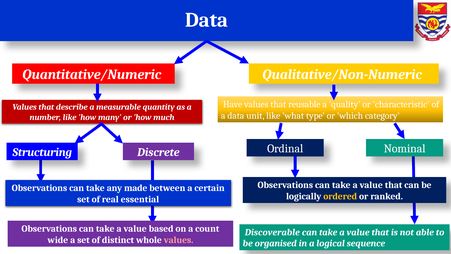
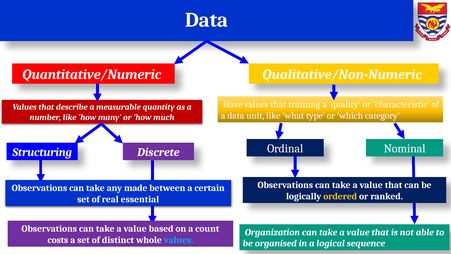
reusable: reusable -> training
Discoverable: Discoverable -> Organization
wide: wide -> costs
values at (179, 240) colour: pink -> light blue
